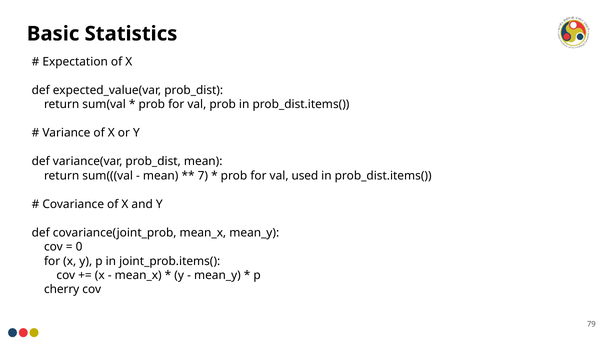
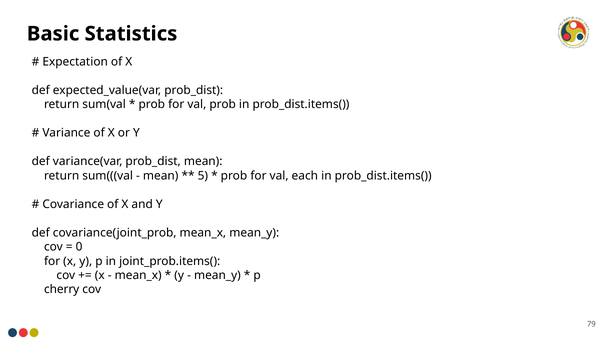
7: 7 -> 5
used: used -> each
